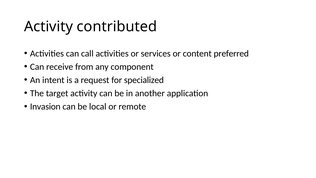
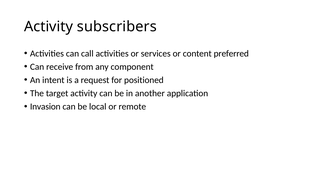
contributed: contributed -> subscribers
specialized: specialized -> positioned
